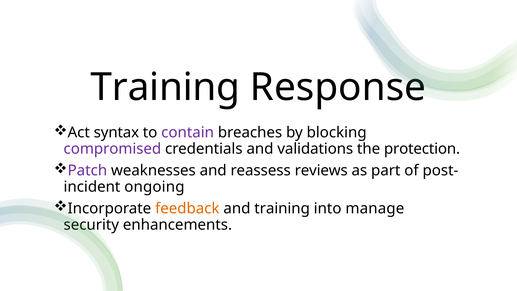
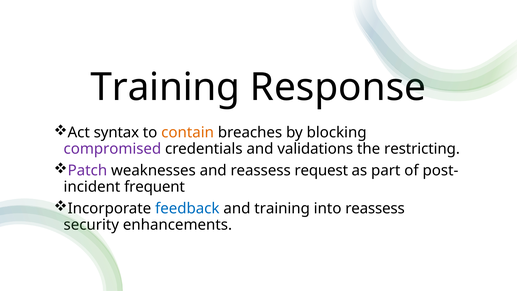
contain colour: purple -> orange
protection: protection -> restricting
reviews: reviews -> request
ongoing: ongoing -> frequent
feedback colour: orange -> blue
into manage: manage -> reassess
